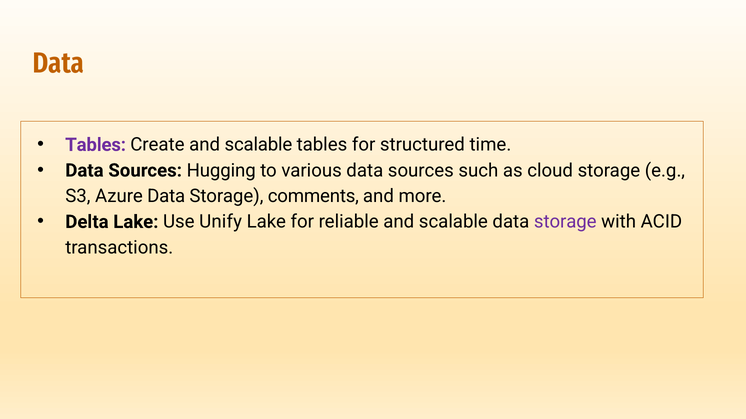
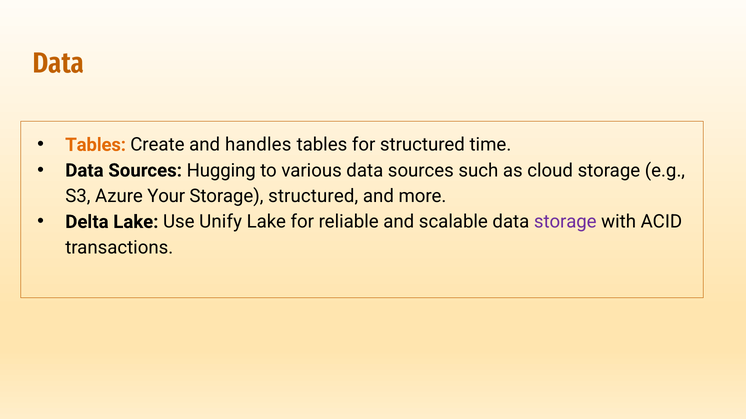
Tables at (96, 145) colour: purple -> orange
Create and scalable: scalable -> handles
Azure Data: Data -> Your
Storage comments: comments -> structured
